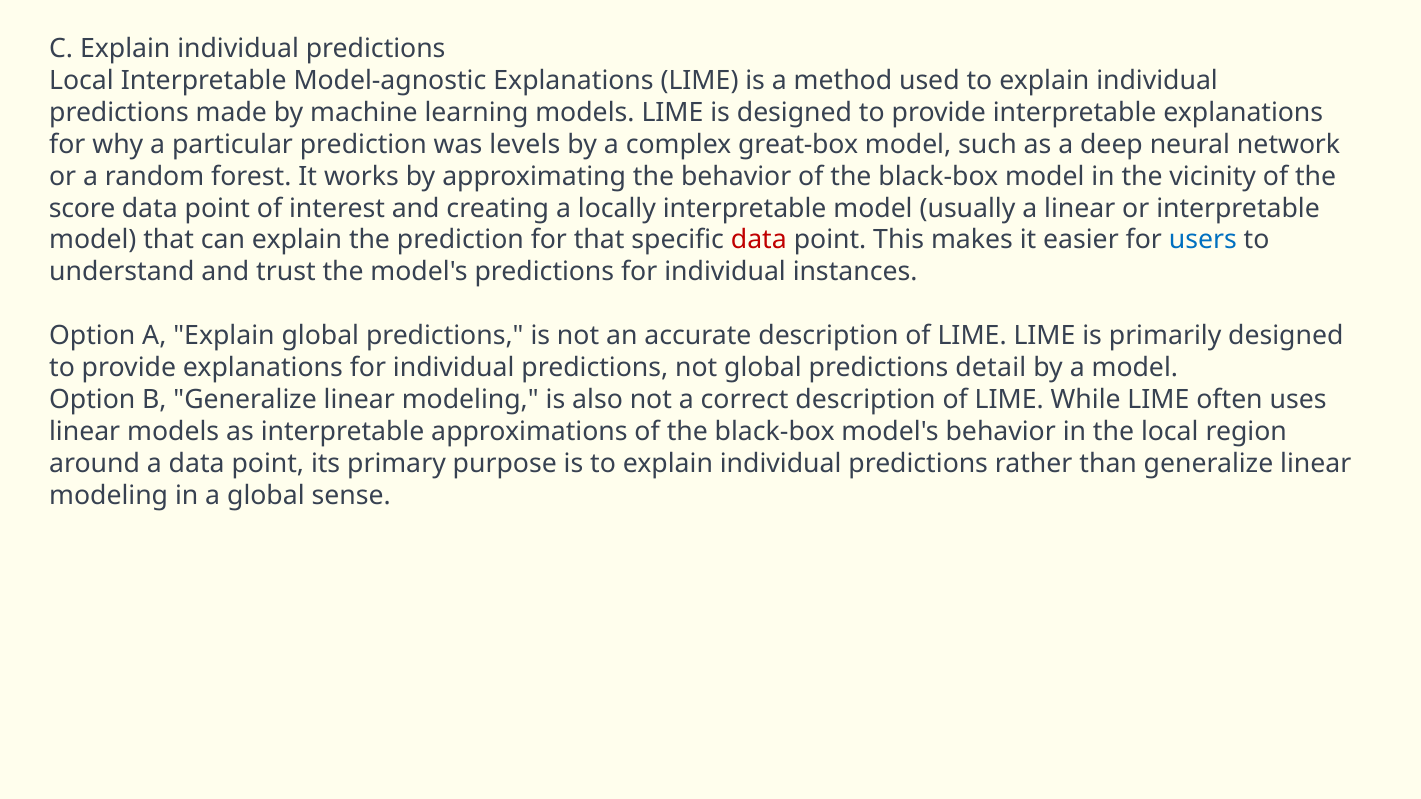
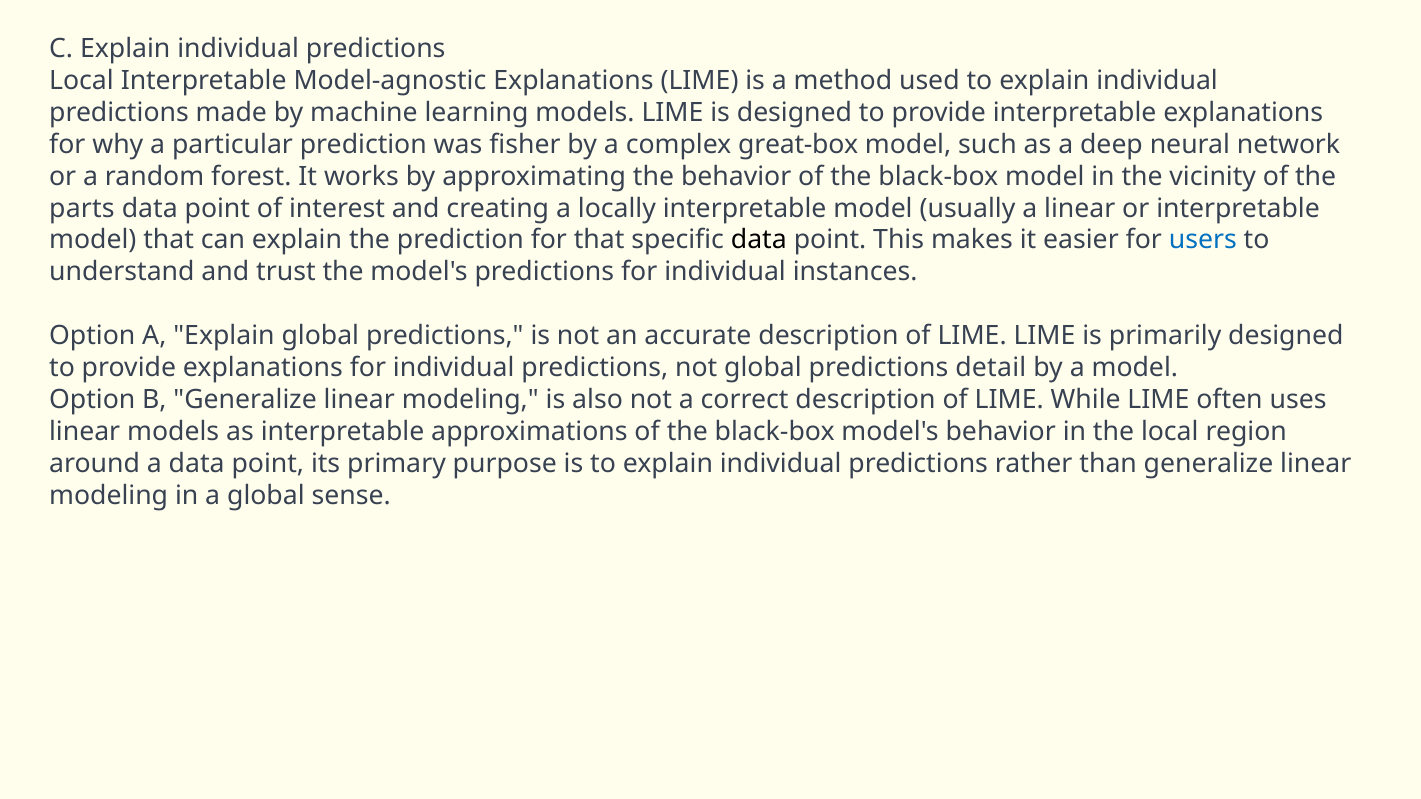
levels: levels -> fisher
score: score -> parts
data at (759, 240) colour: red -> black
